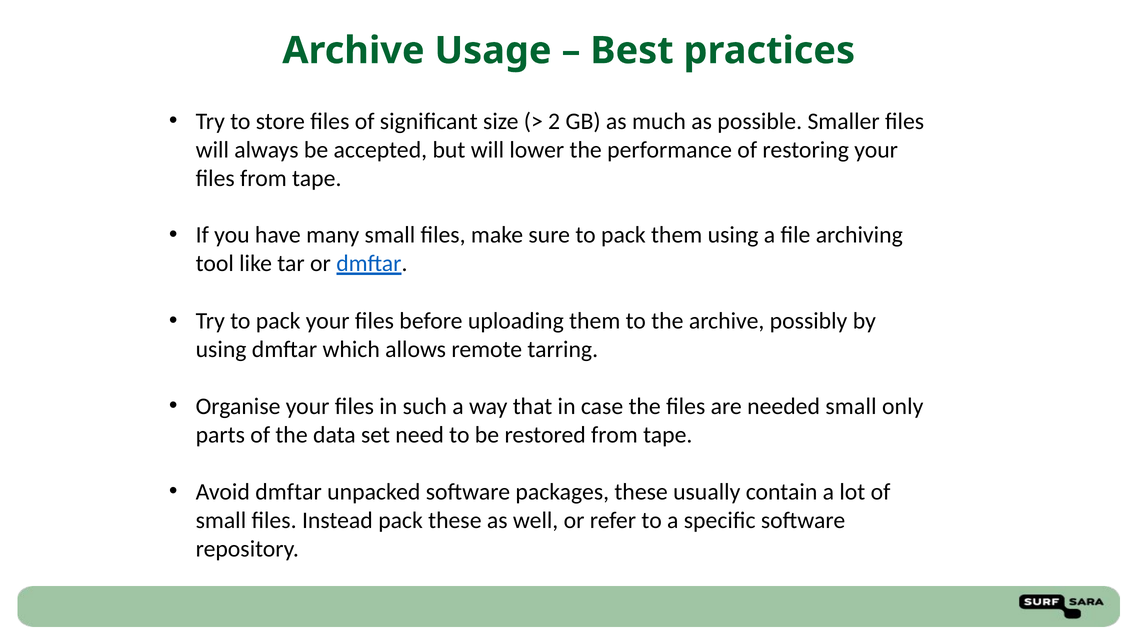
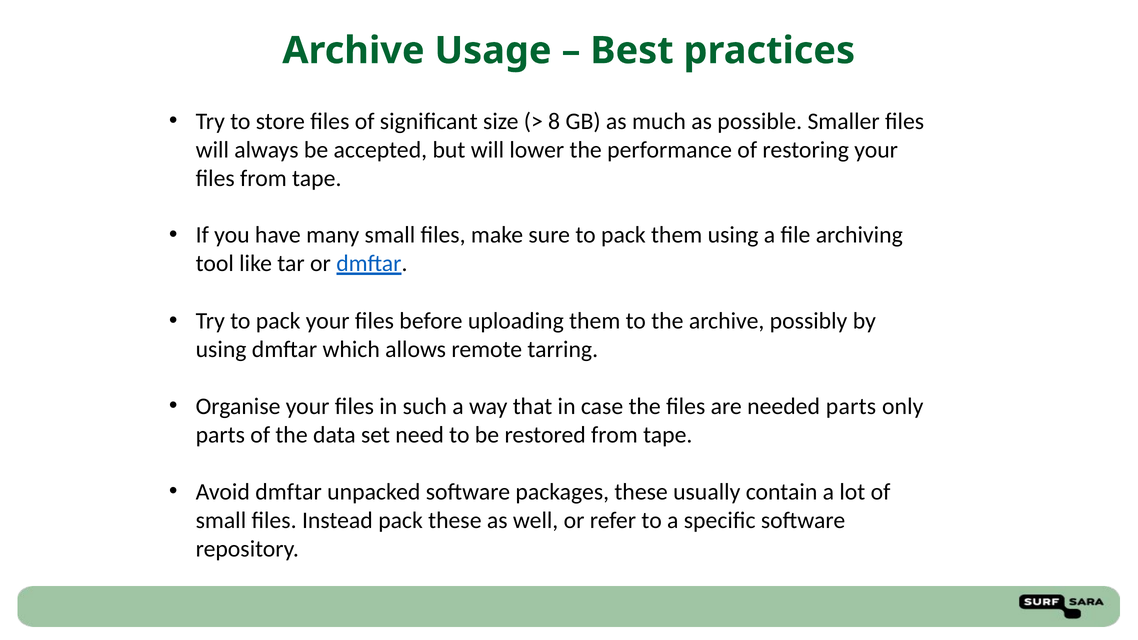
2: 2 -> 8
needed small: small -> parts
